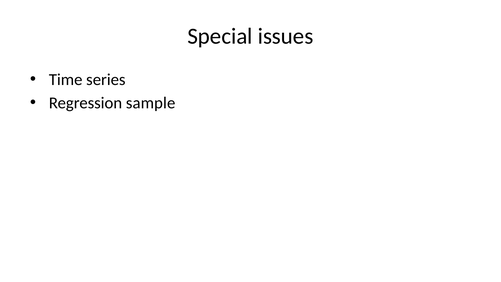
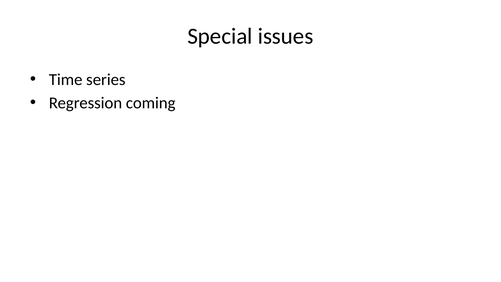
sample: sample -> coming
